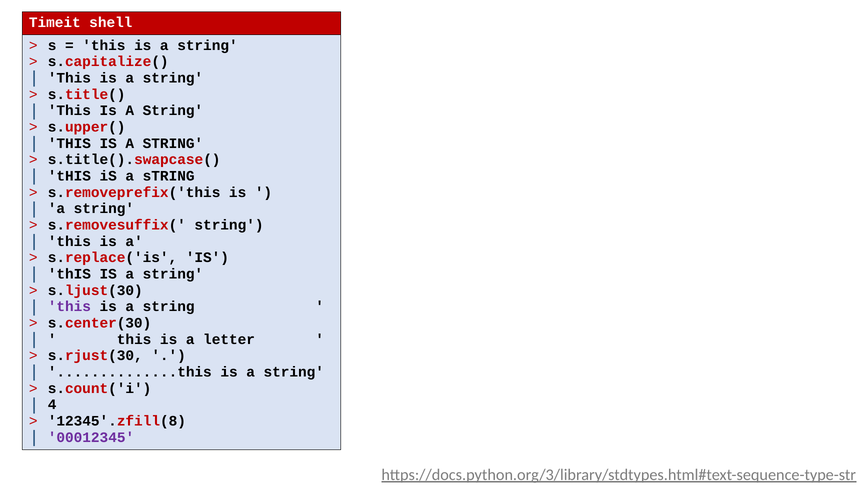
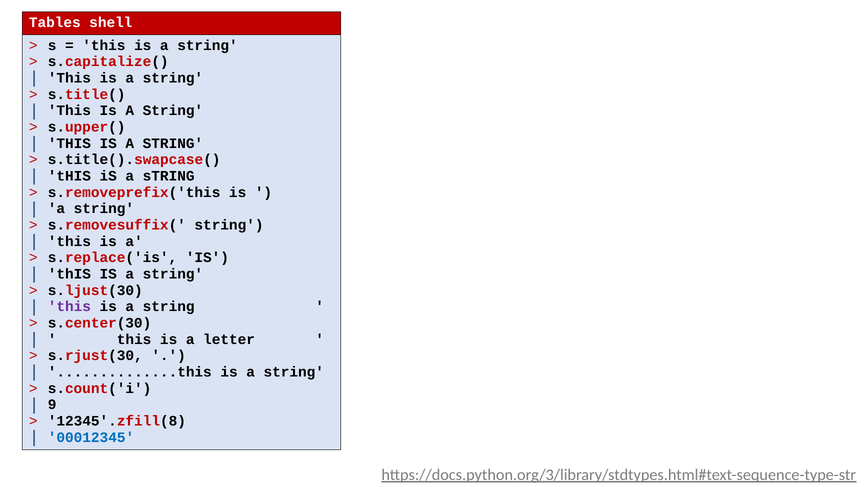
Timeit: Timeit -> Tables
4: 4 -> 9
00012345 colour: purple -> blue
